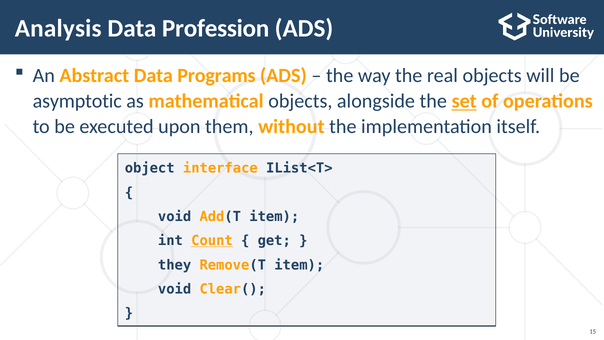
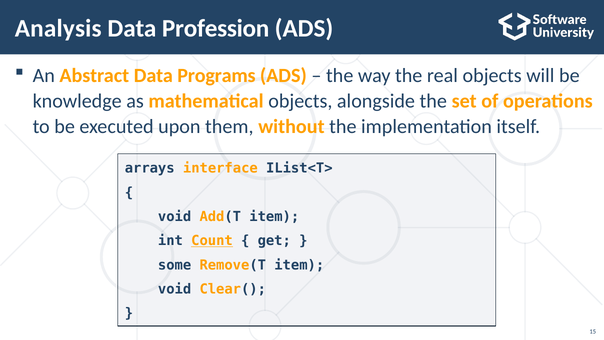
asymptotic: asymptotic -> knowledge
set underline: present -> none
object: object -> arrays
they: they -> some
